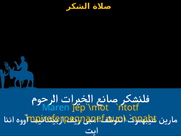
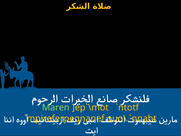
Maren colour: light blue -> light green
